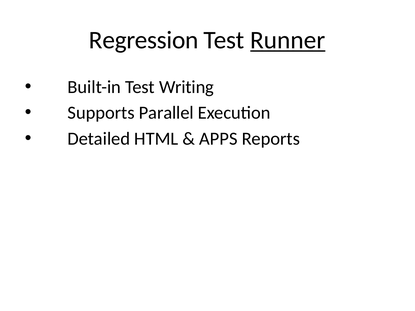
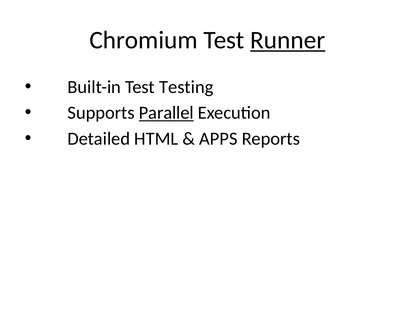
Regression: Regression -> Chromium
Writing: Writing -> Testing
Parallel underline: none -> present
